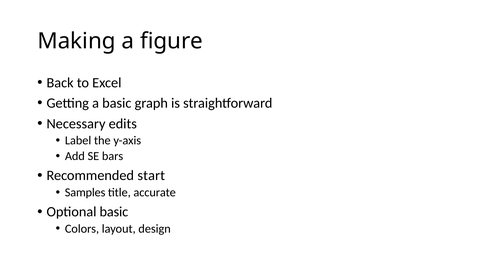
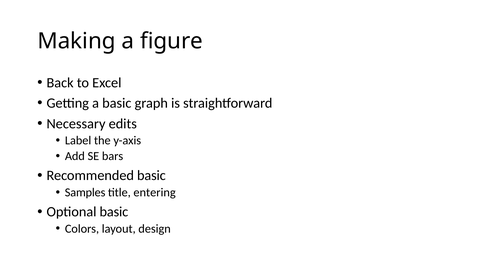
Recommended start: start -> basic
accurate: accurate -> entering
